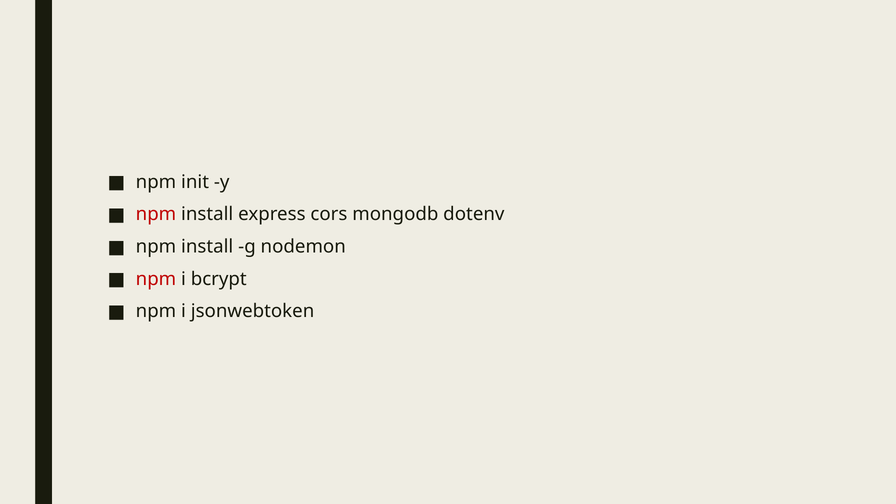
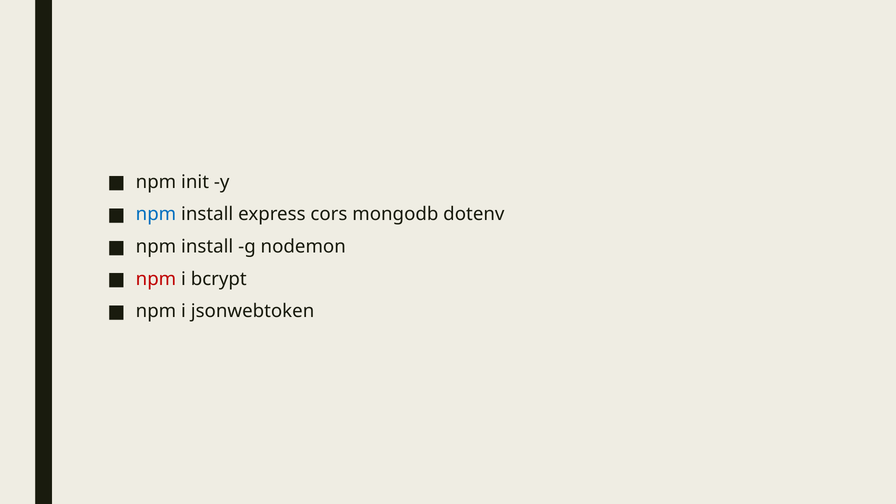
npm at (156, 214) colour: red -> blue
